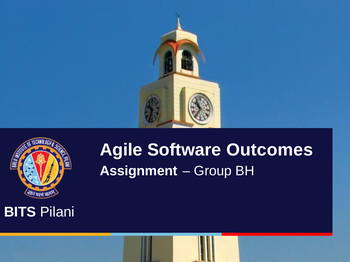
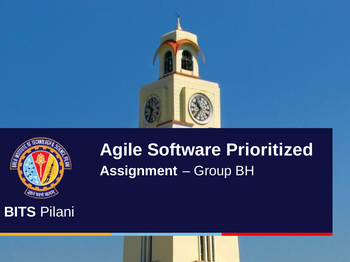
Outcomes: Outcomes -> Prioritized
